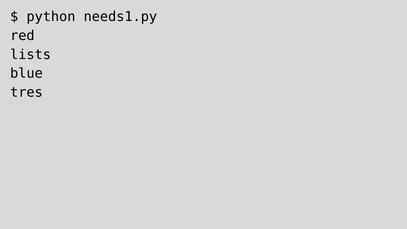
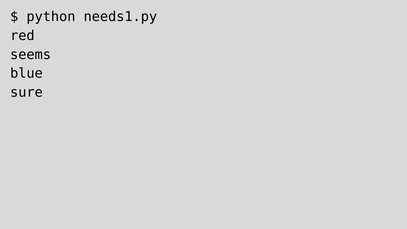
lists: lists -> seems
tres: tres -> sure
